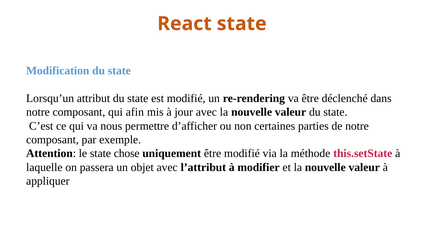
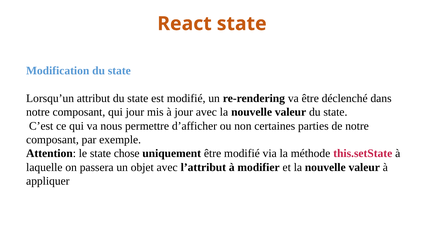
qui afin: afin -> jour
